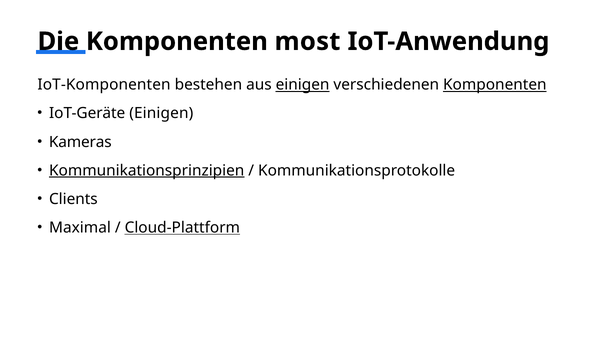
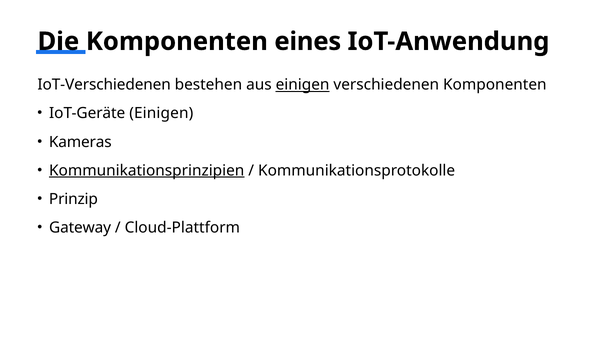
most: most -> eines
IoT-Komponenten: IoT-Komponenten -> IoT-Verschiedenen
Komponenten at (495, 85) underline: present -> none
Clients: Clients -> Prinzip
Maximal: Maximal -> Gateway
Cloud-Plattform underline: present -> none
